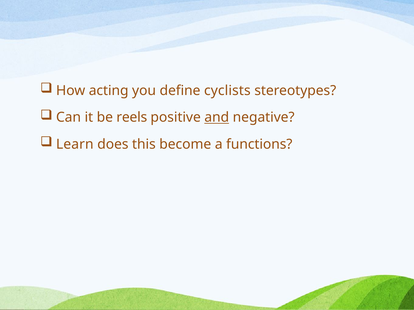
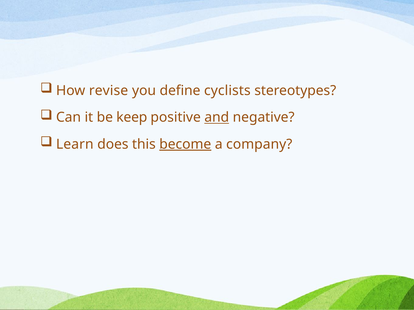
acting: acting -> revise
reels: reels -> keep
become underline: none -> present
functions: functions -> company
